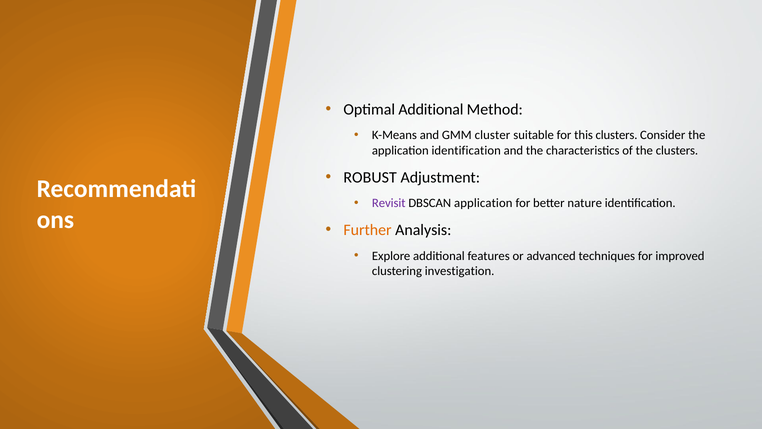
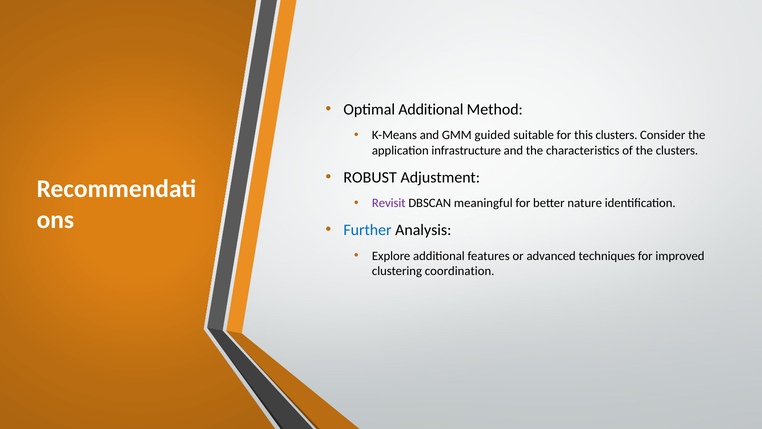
cluster: cluster -> guided
application identification: identification -> infrastructure
DBSCAN application: application -> meaningful
Further colour: orange -> blue
investigation: investigation -> coordination
